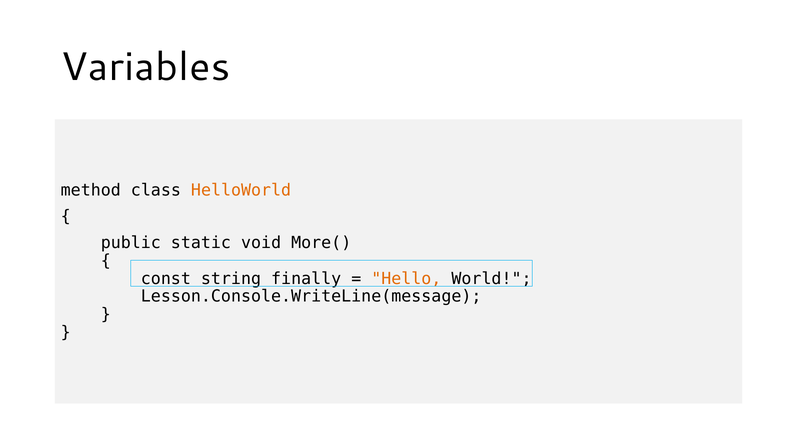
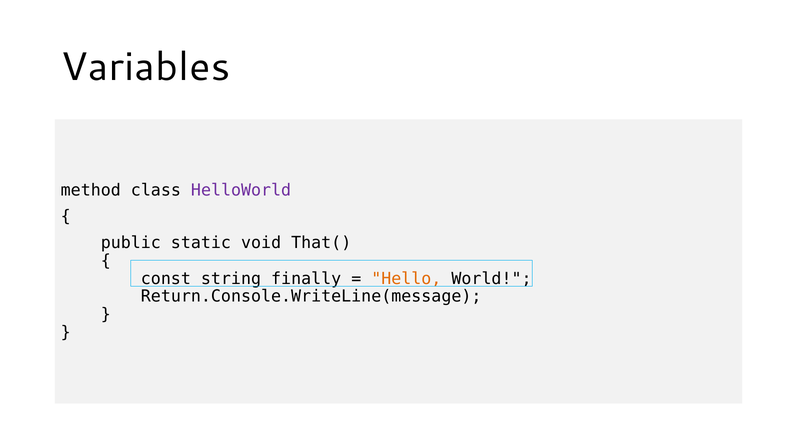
HelloWorld colour: orange -> purple
More(: More( -> That(
Lesson.Console.WriteLine(message: Lesson.Console.WriteLine(message -> Return.Console.WriteLine(message
